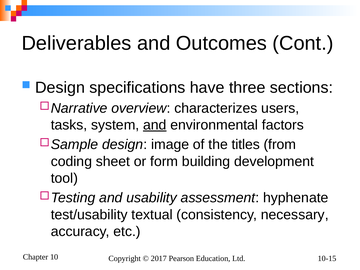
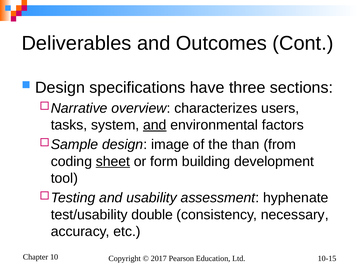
titles: titles -> than
sheet underline: none -> present
textual: textual -> double
